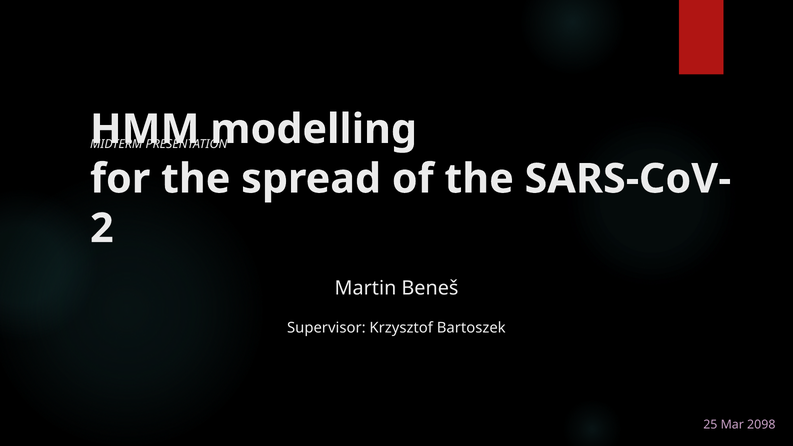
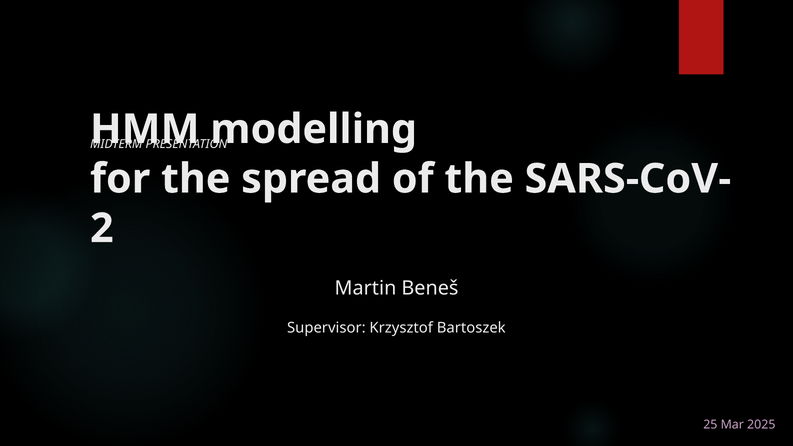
2098: 2098 -> 2025
